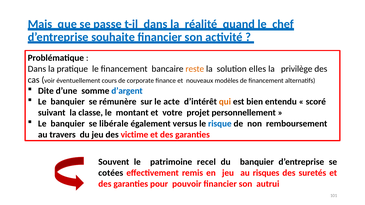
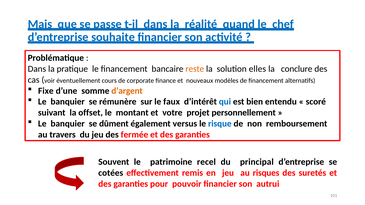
privilège: privilège -> conclure
Dite: Dite -> Fixe
d’argent colour: blue -> orange
acte: acte -> faux
qui colour: orange -> blue
classe: classe -> offset
libérale: libérale -> dûment
victime: victime -> fermée
du banquier: banquier -> principal
